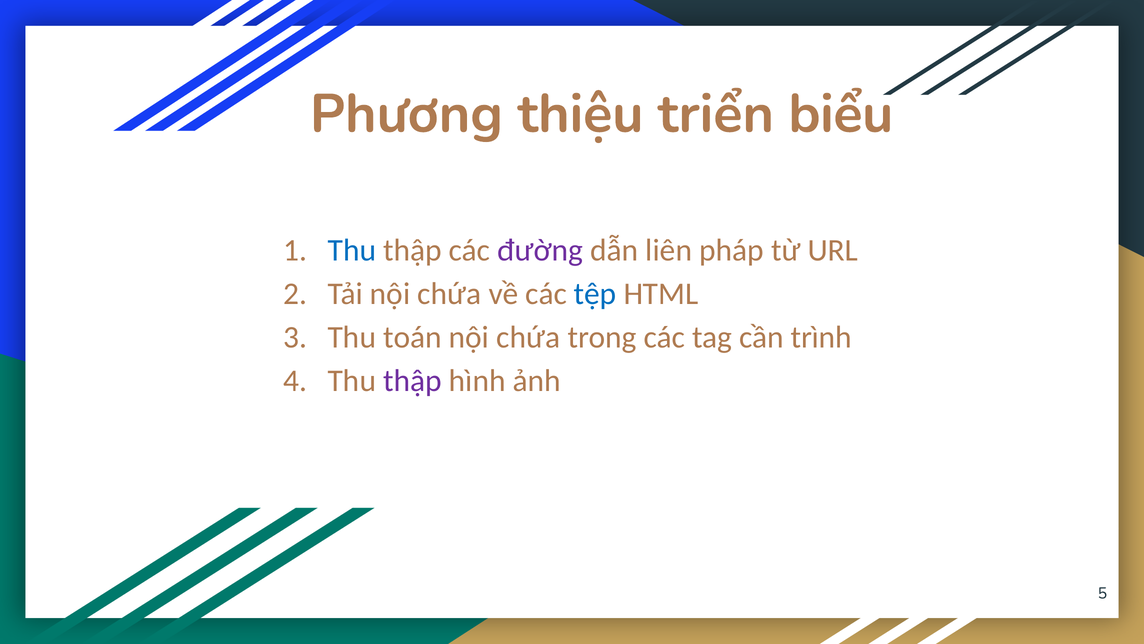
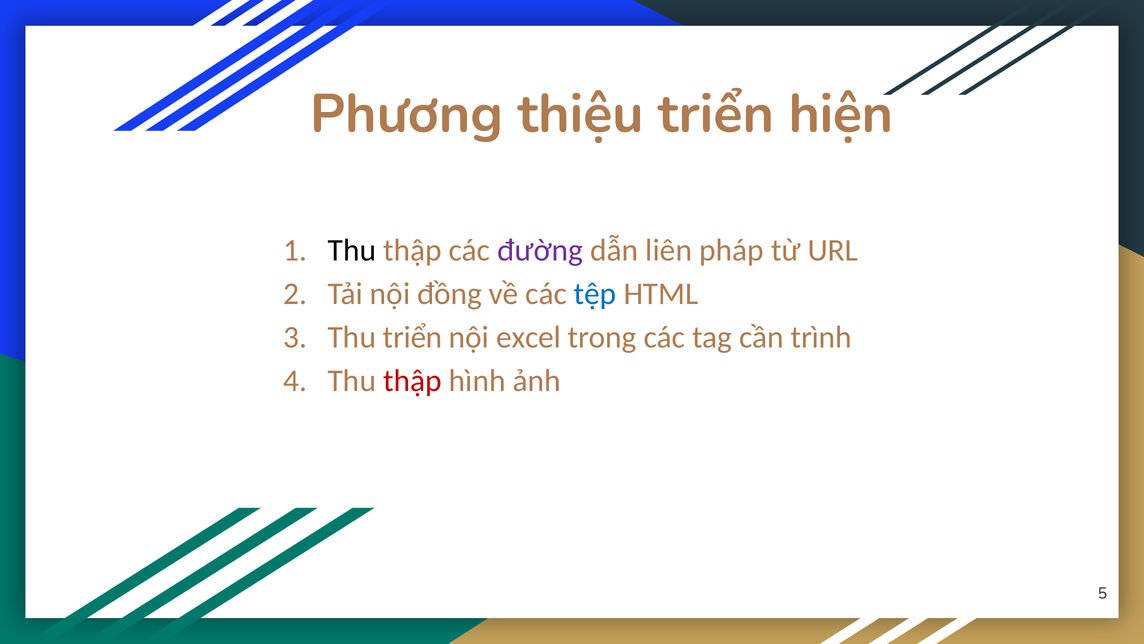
biểu: biểu -> hiện
Thu at (352, 250) colour: blue -> black
Tải nội chứa: chứa -> đồng
Thu toán: toán -> triển
chứa at (528, 337): chứa -> excel
thập at (412, 380) colour: purple -> red
